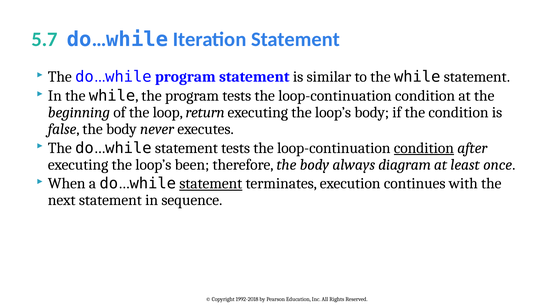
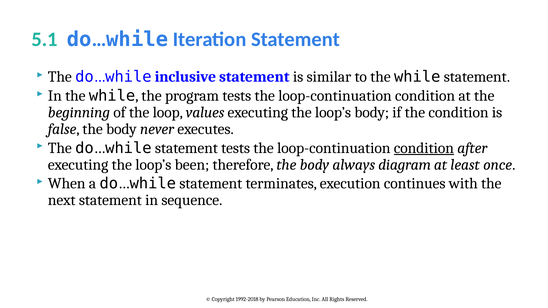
5.7: 5.7 -> 5.1
do…while program: program -> inclusive
return: return -> values
statement at (211, 184) underline: present -> none
